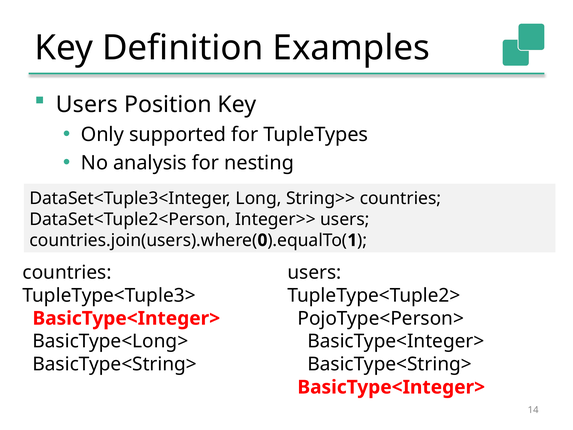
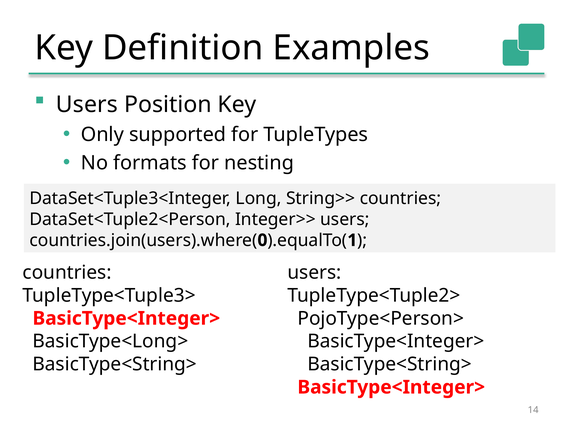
analysis: analysis -> formats
